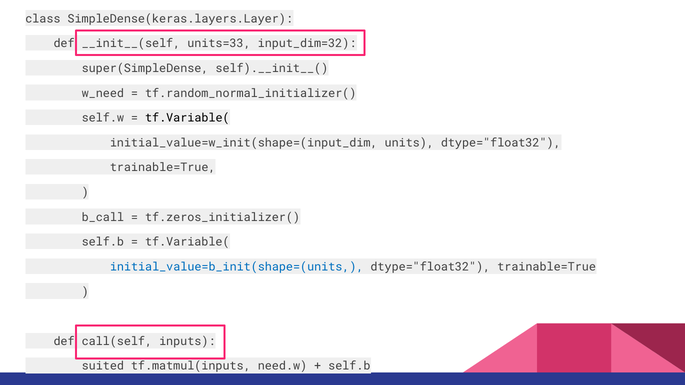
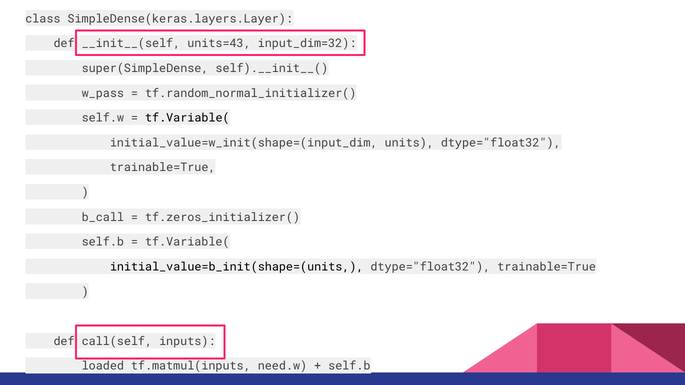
units=33: units=33 -> units=43
w_need: w_need -> w_pass
initial_value=b_init(shape=(units colour: blue -> black
suited: suited -> loaded
